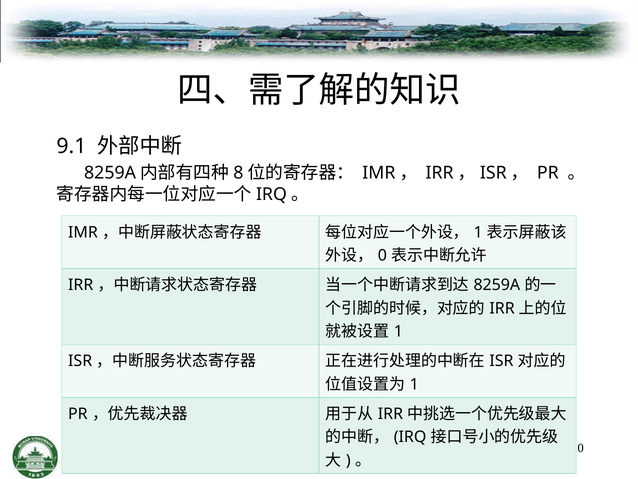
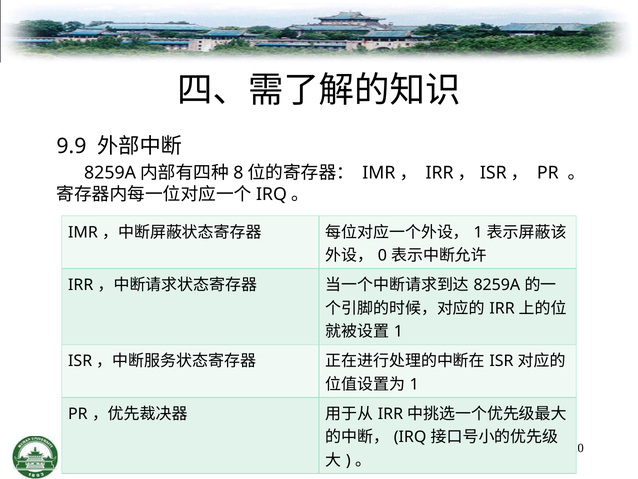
9.1: 9.1 -> 9.9
